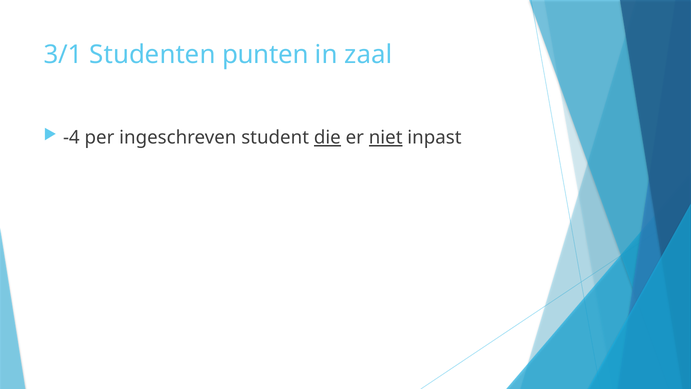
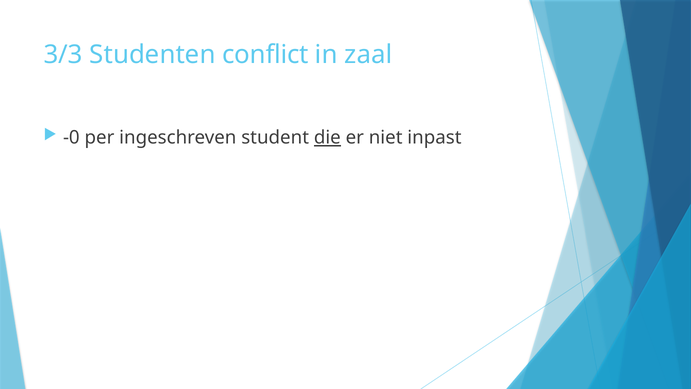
3/1: 3/1 -> 3/3
punten: punten -> conflict
-4: -4 -> -0
niet underline: present -> none
